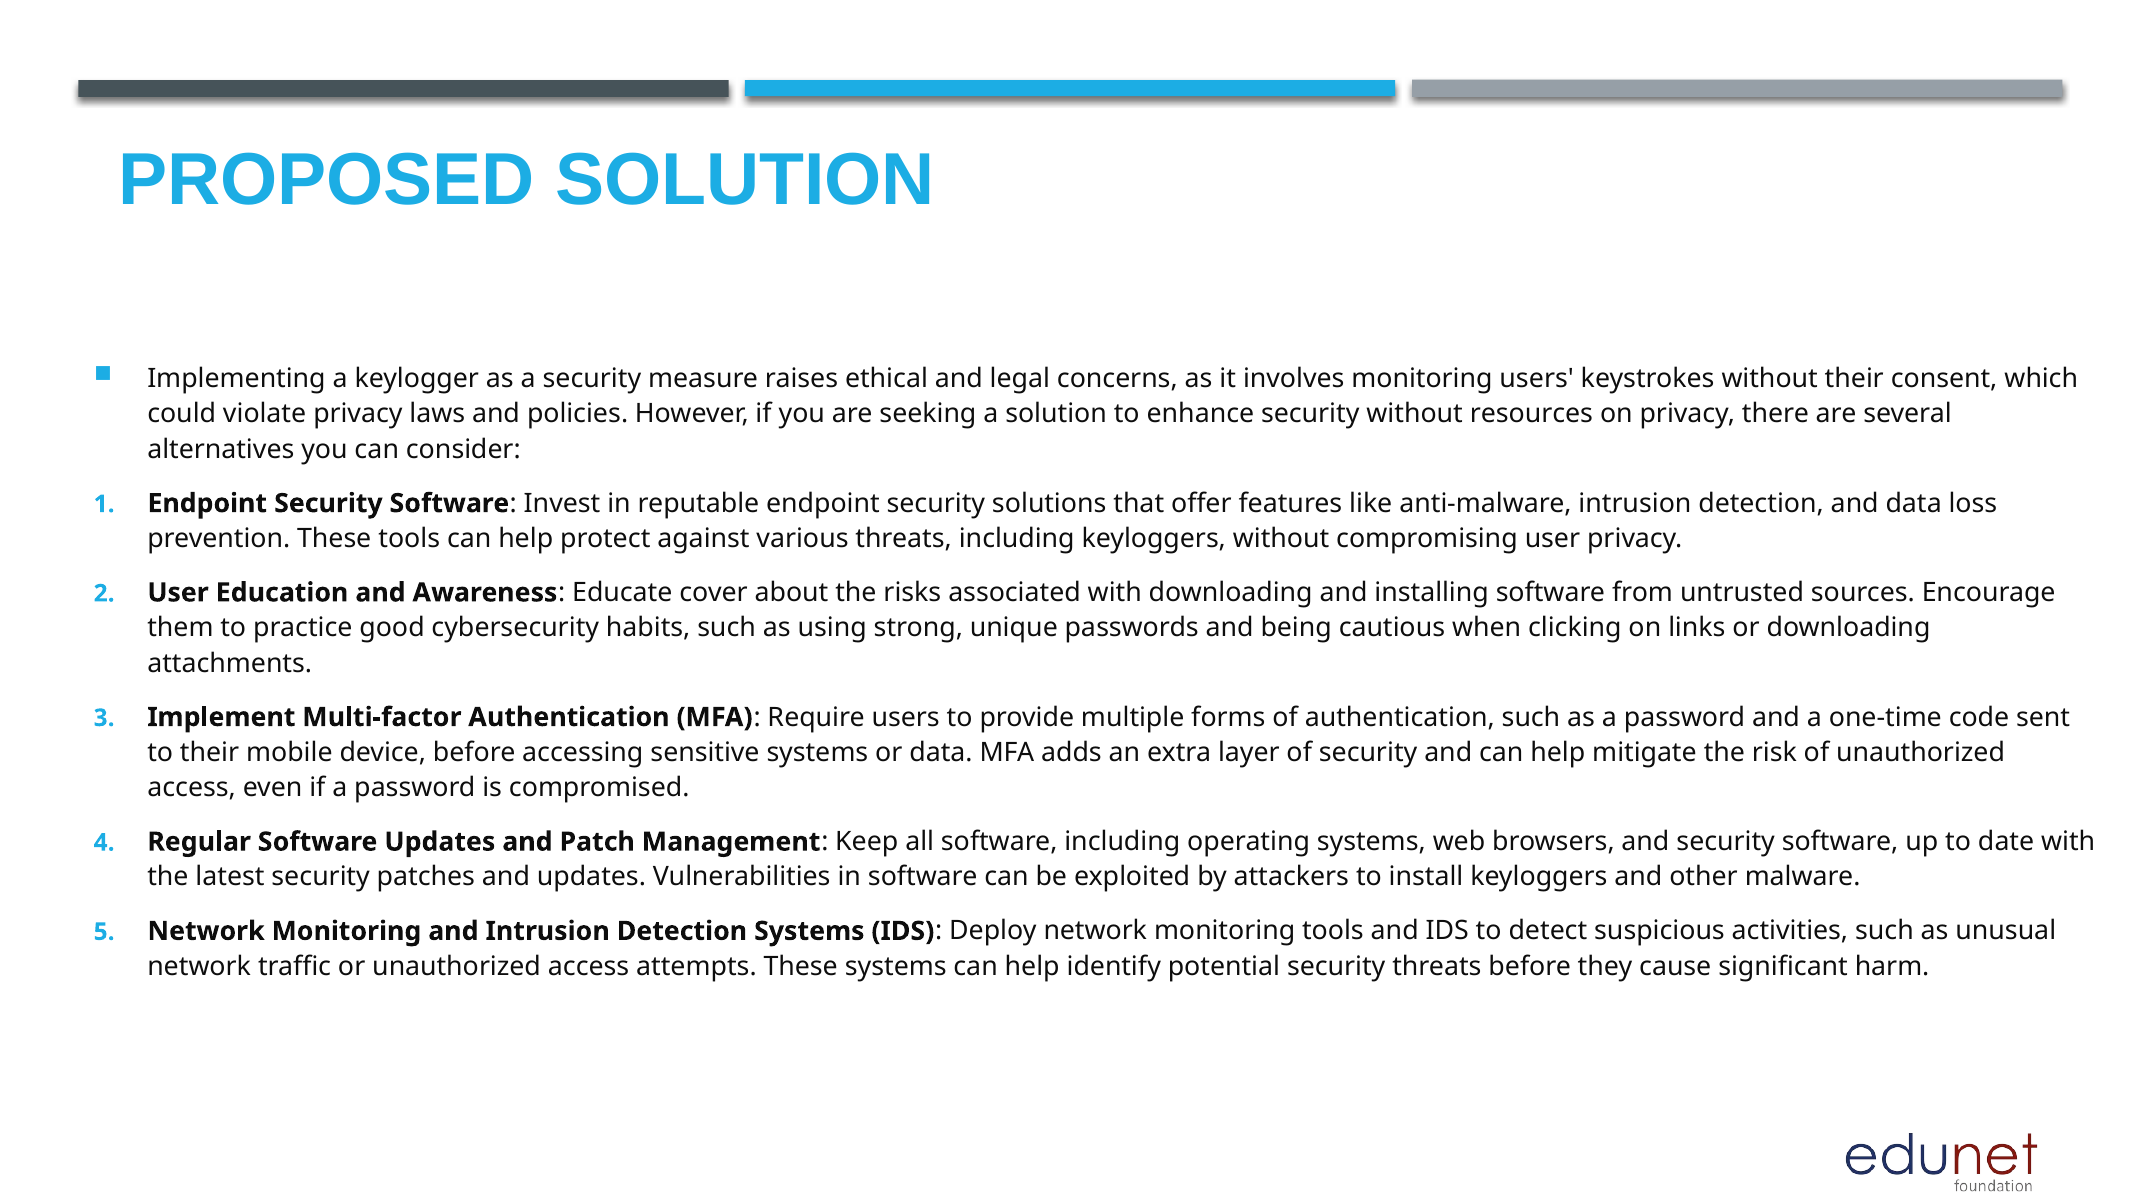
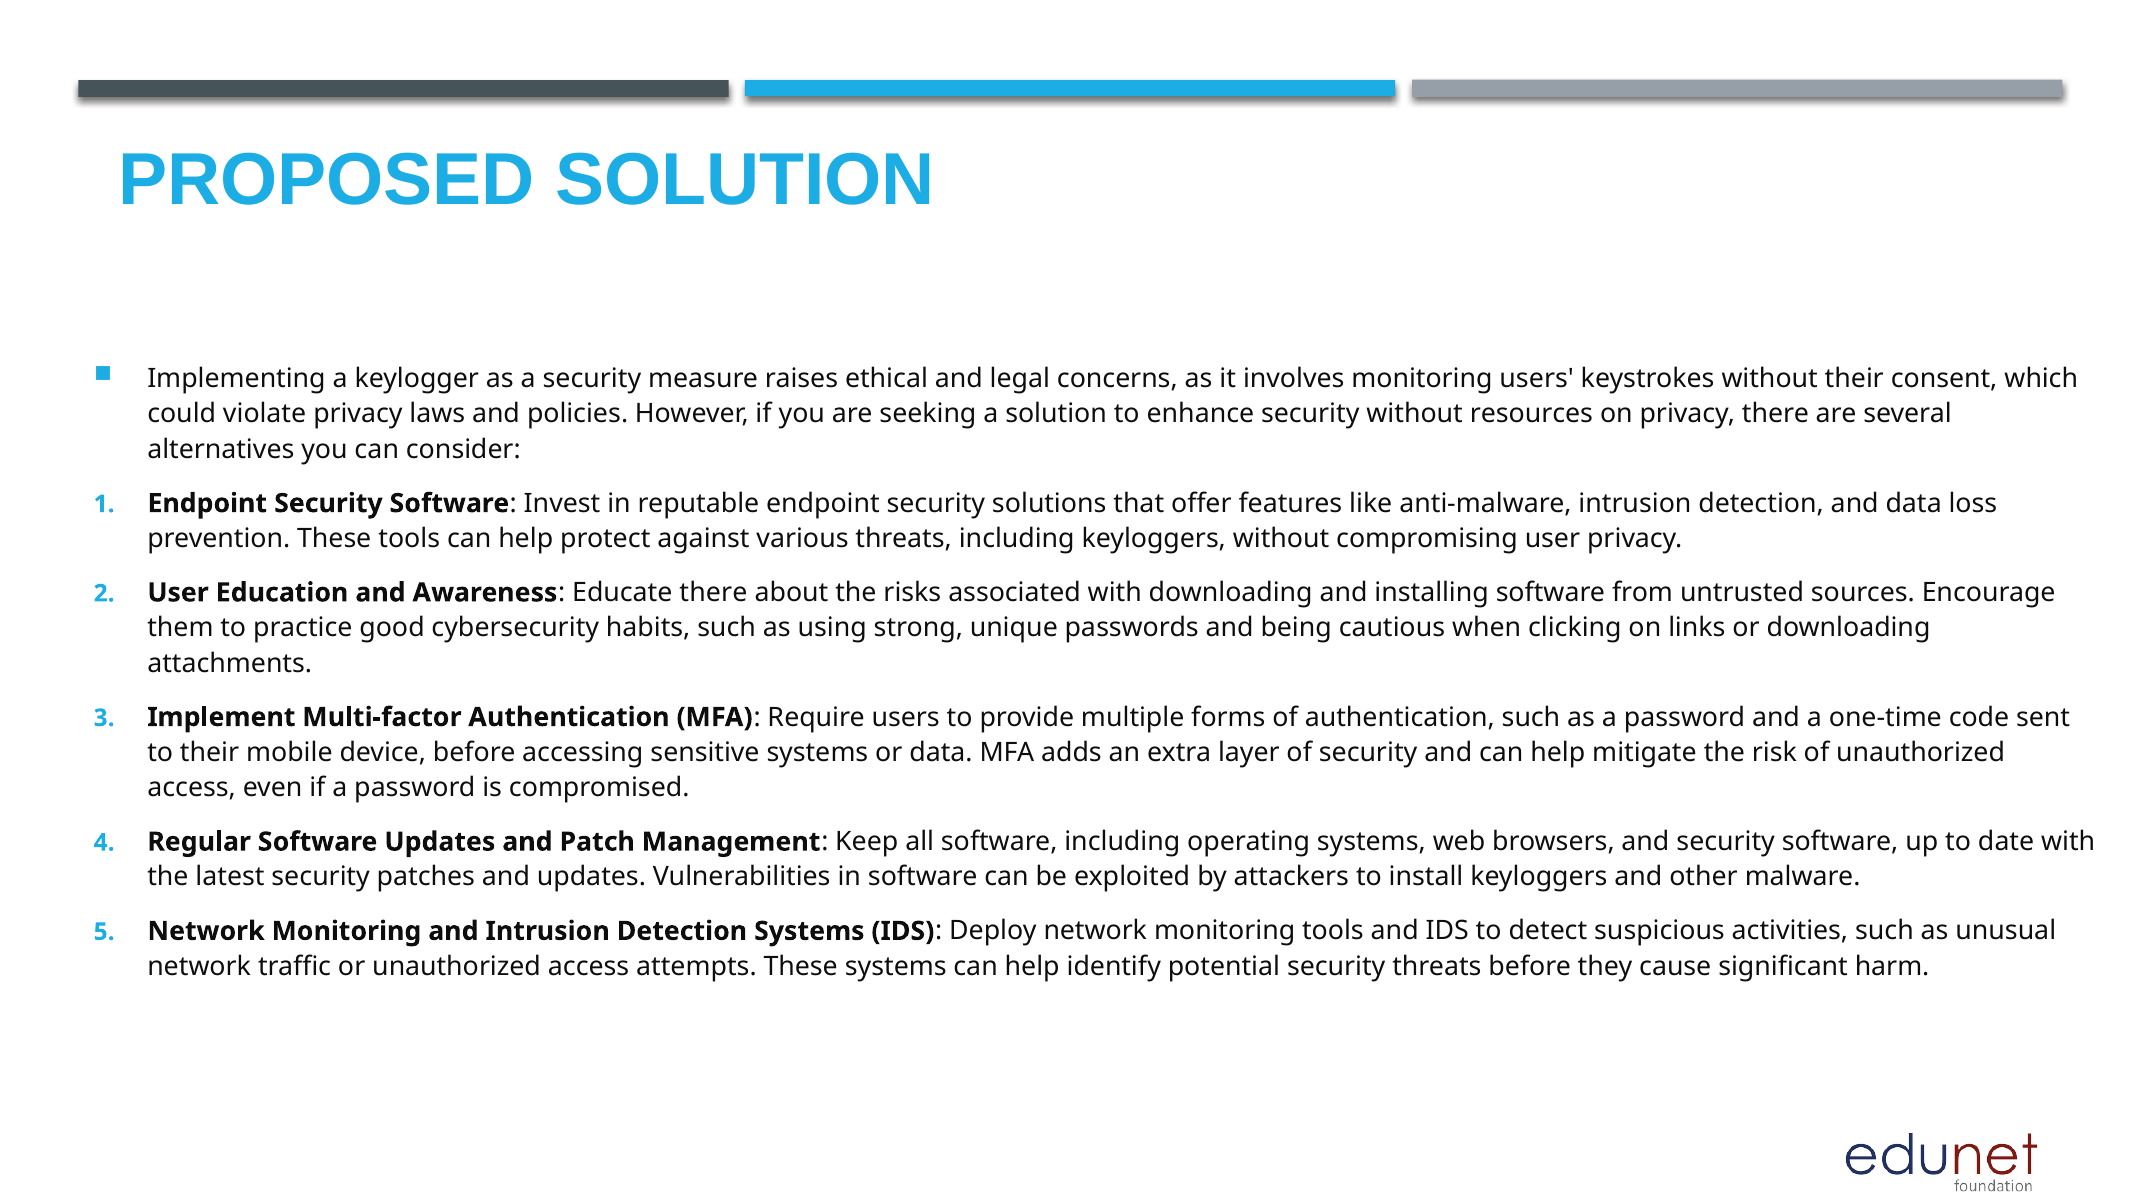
Educate cover: cover -> there
